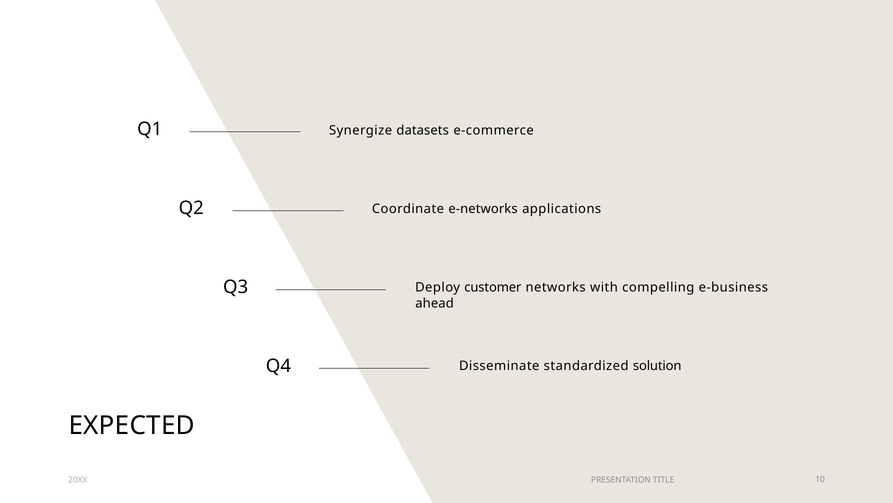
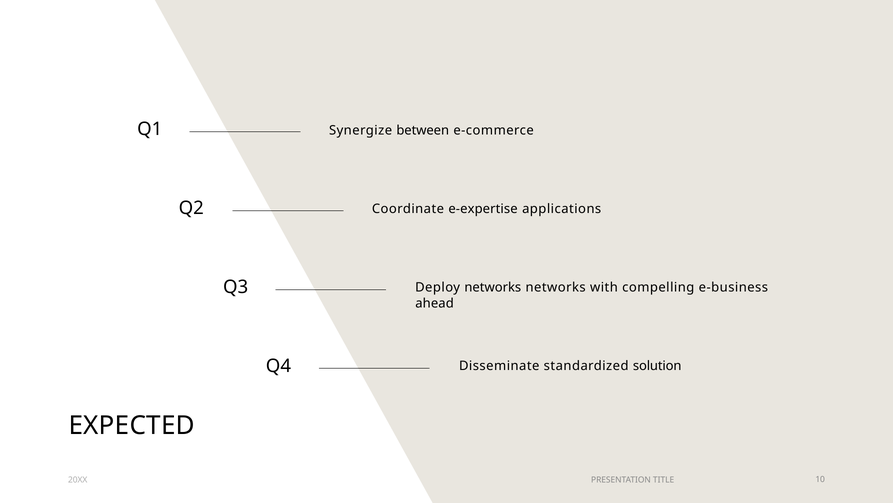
datasets: datasets -> between
e-networks: e-networks -> e-expertise
Deploy customer: customer -> networks
